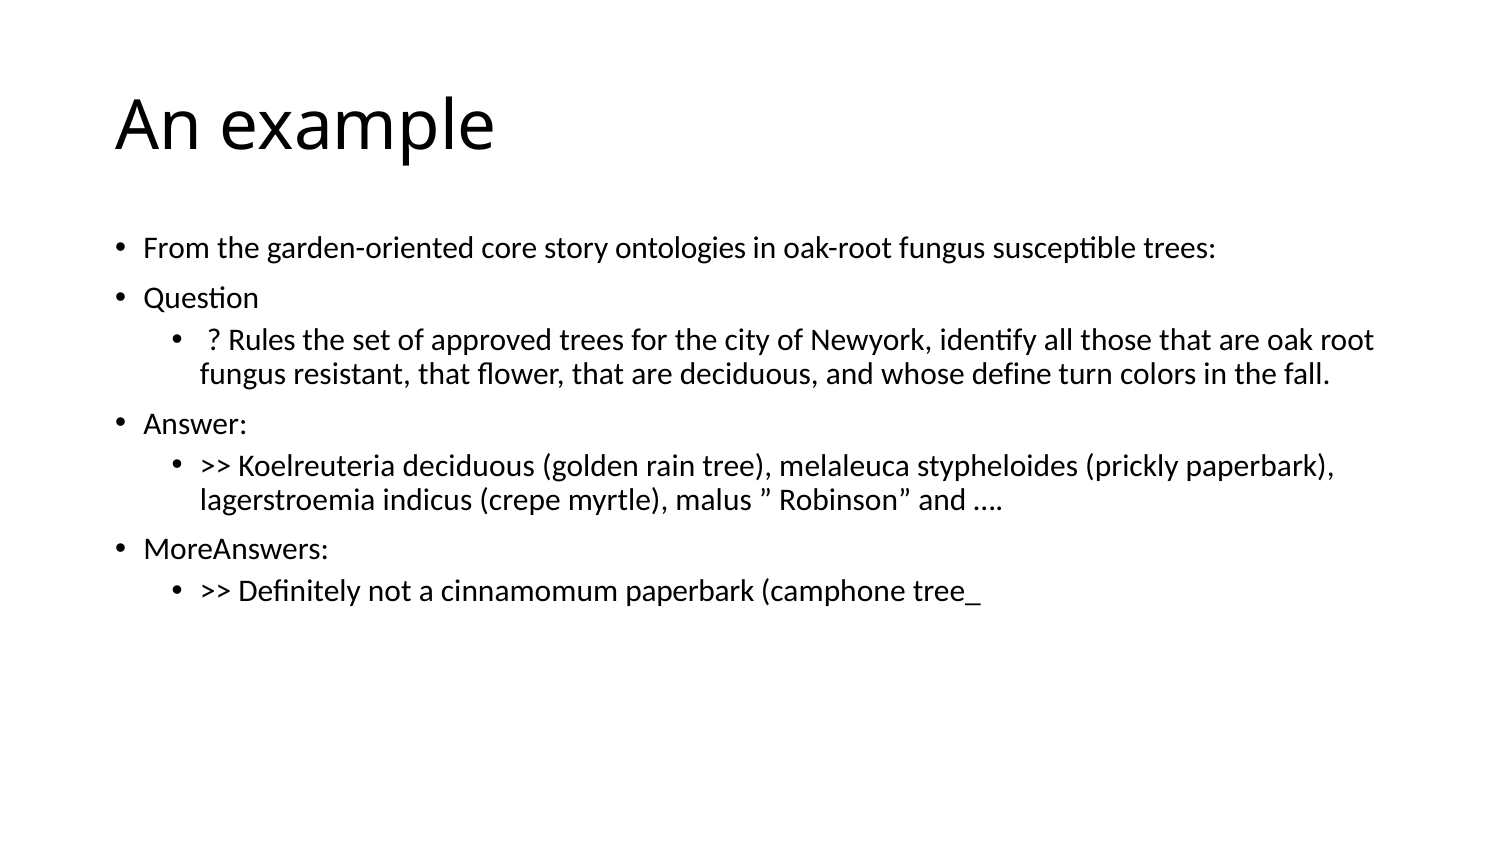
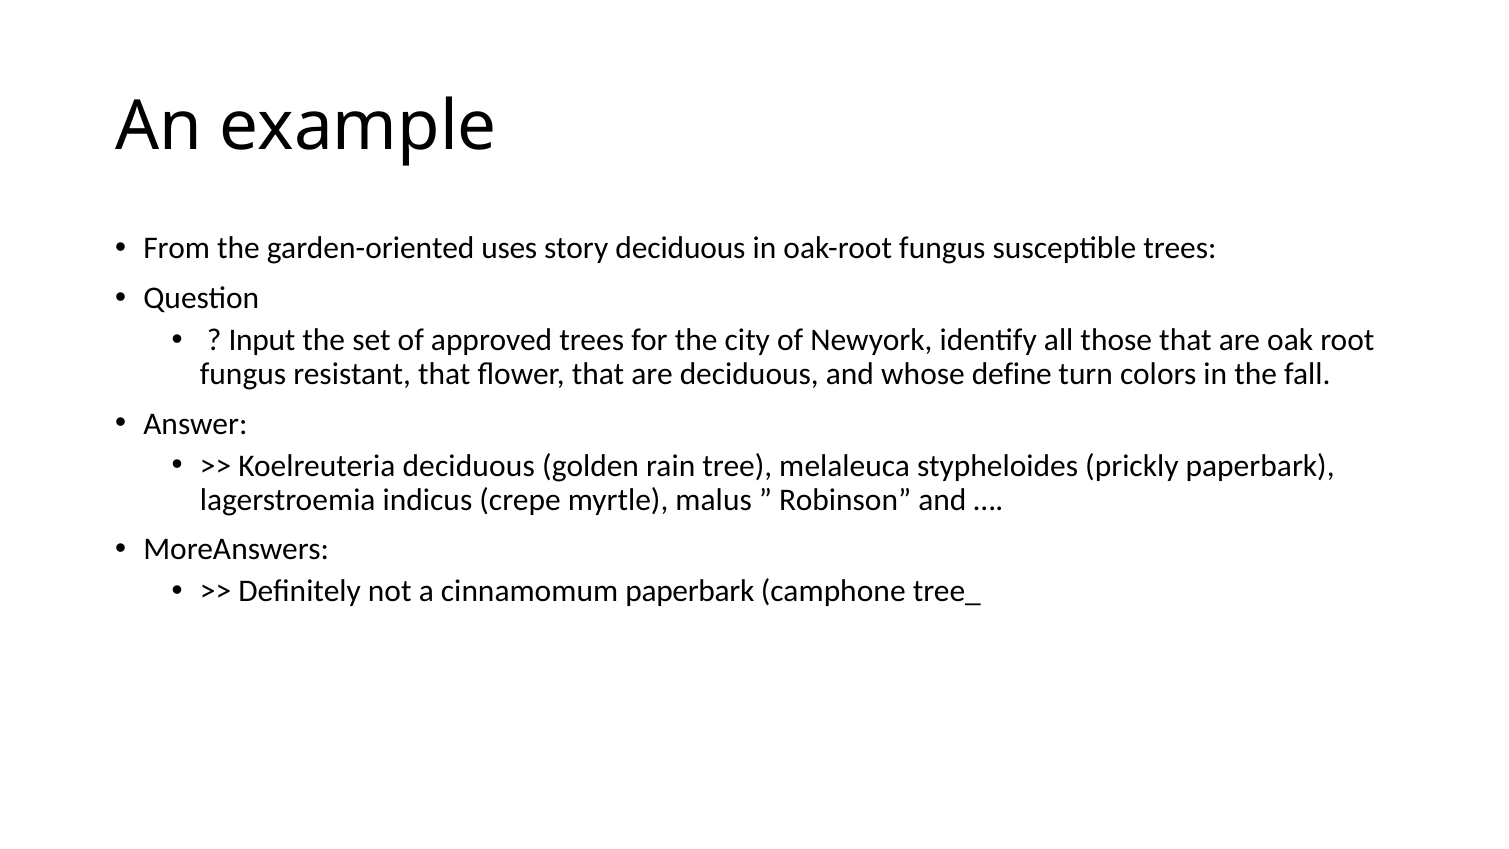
core: core -> uses
story ontologies: ontologies -> deciduous
Rules: Rules -> Input
